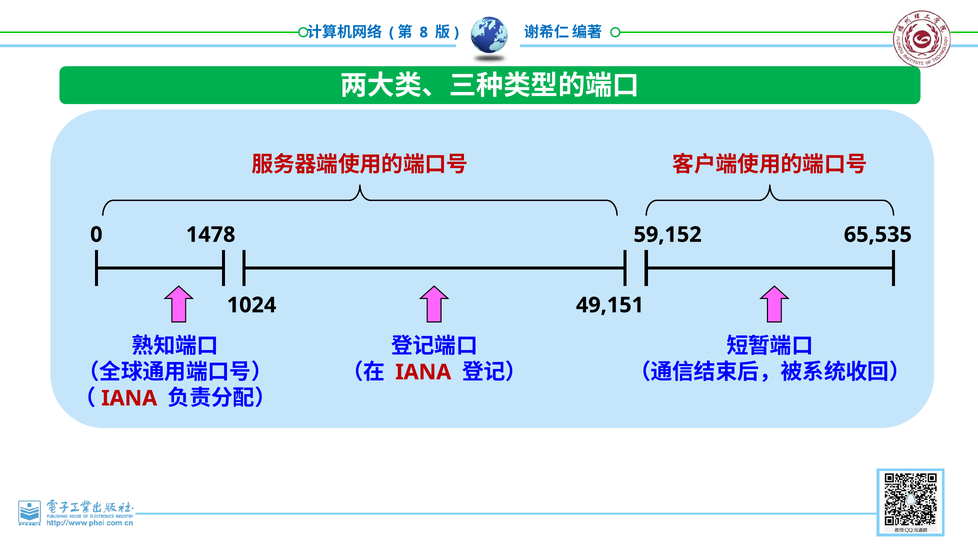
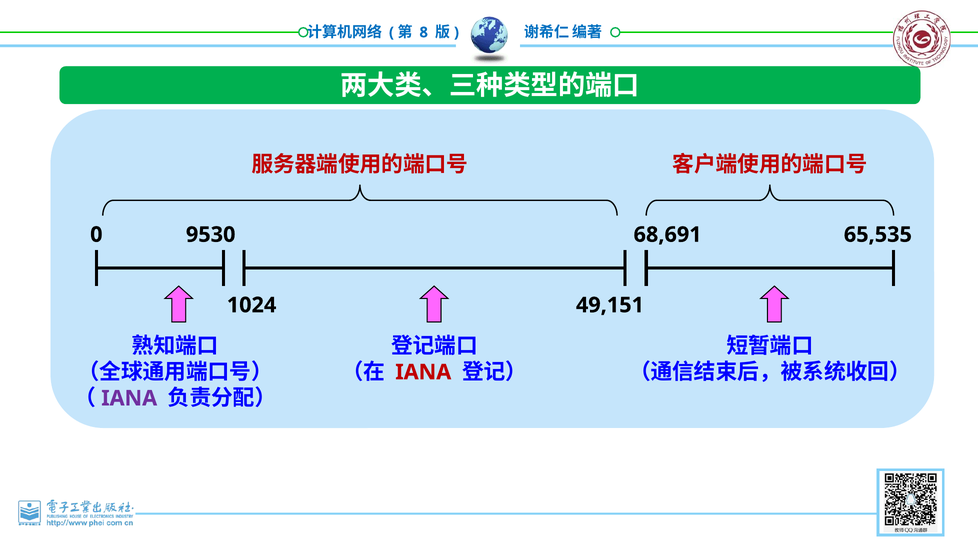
1478: 1478 -> 9530
59,152: 59,152 -> 68,691
IANA at (129, 398) colour: red -> purple
